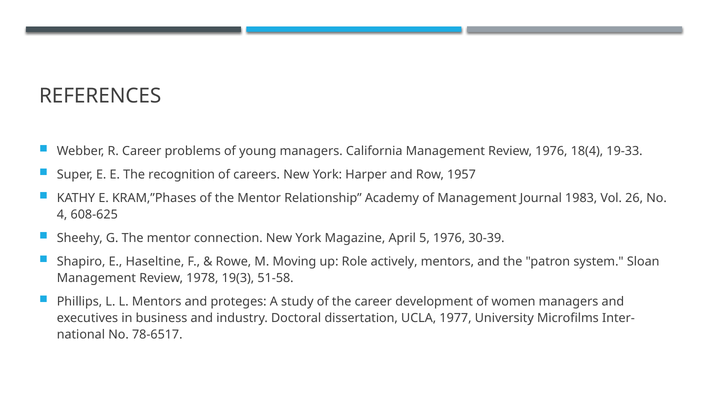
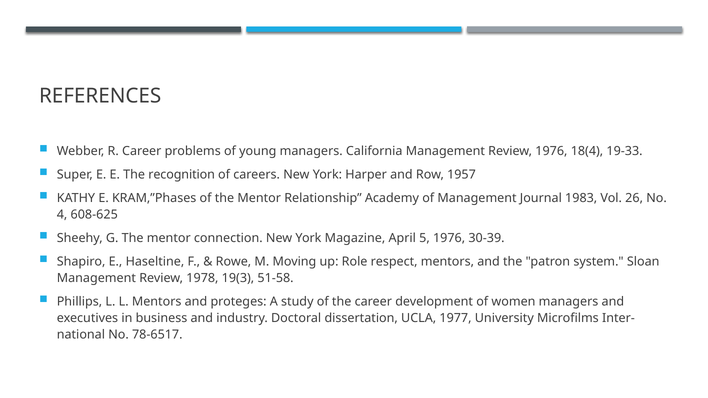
actively: actively -> respect
